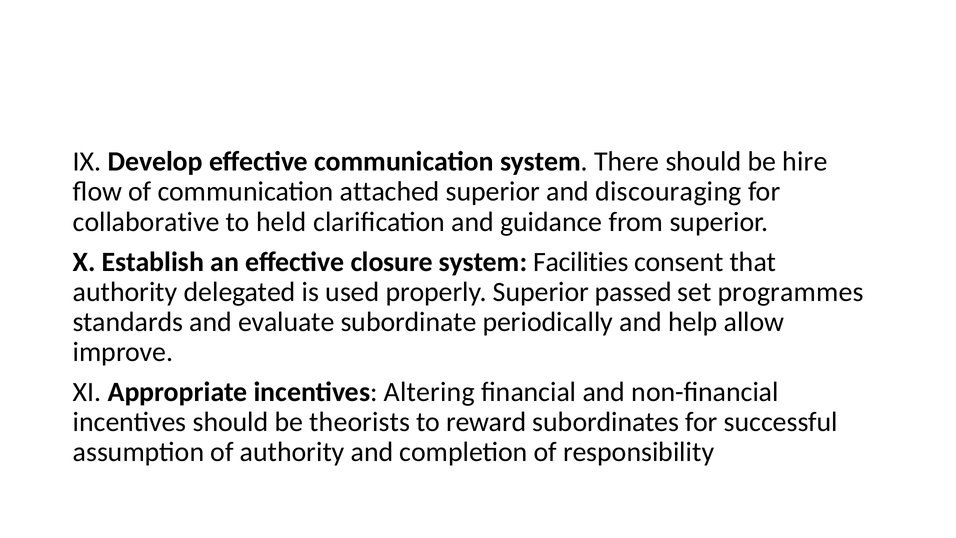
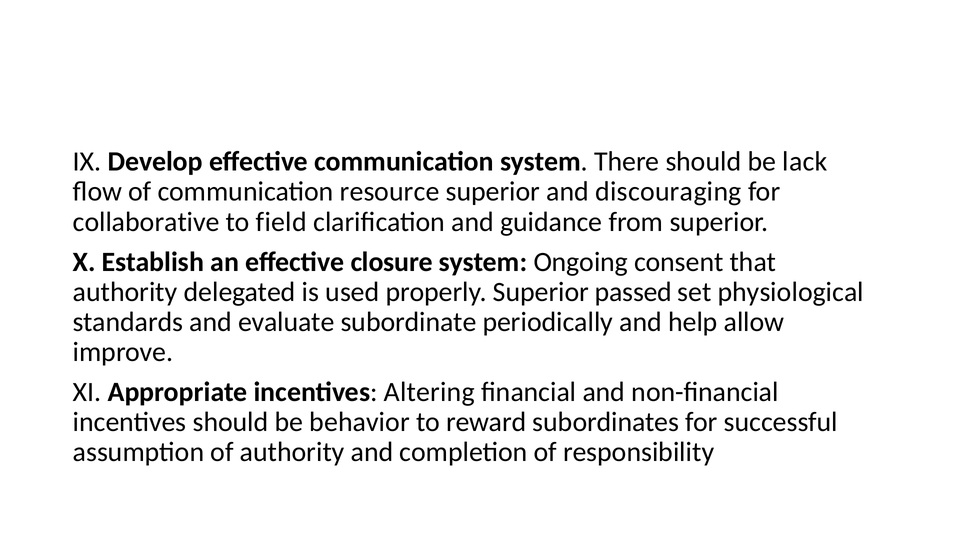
hire: hire -> lack
attached: attached -> resource
held: held -> field
Facilities: Facilities -> Ongoing
programmes: programmes -> physiological
theorists: theorists -> behavior
